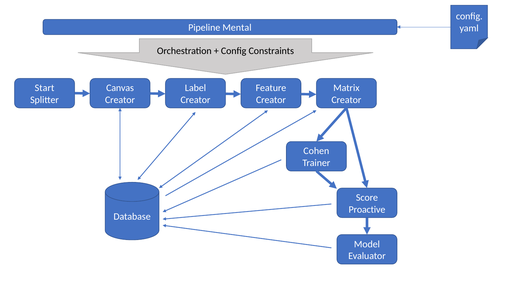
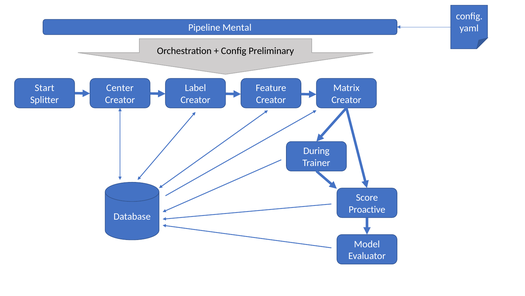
Constraints: Constraints -> Preliminary
Canvas: Canvas -> Center
Cohen: Cohen -> During
